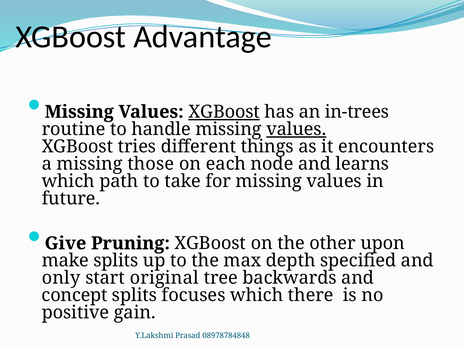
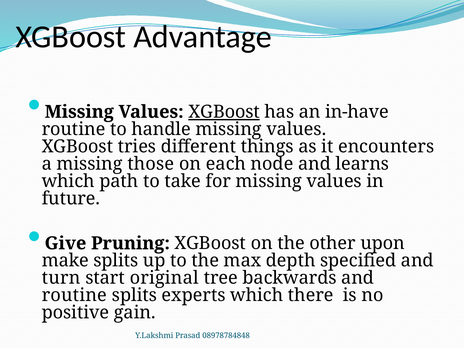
in-trees: in-trees -> in-have
values at (296, 129) underline: present -> none
only: only -> turn
concept at (75, 295): concept -> routine
focuses: focuses -> experts
